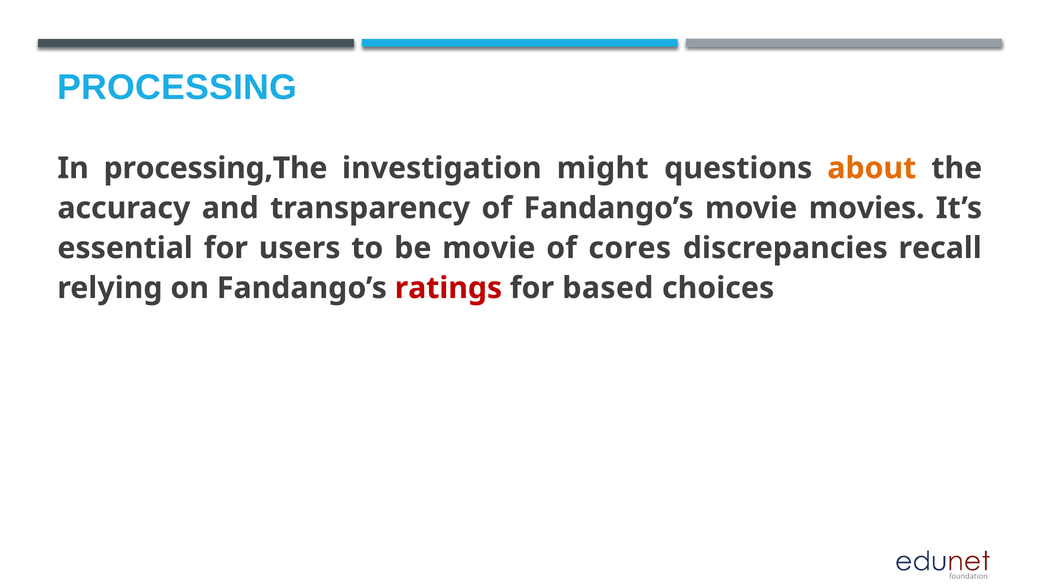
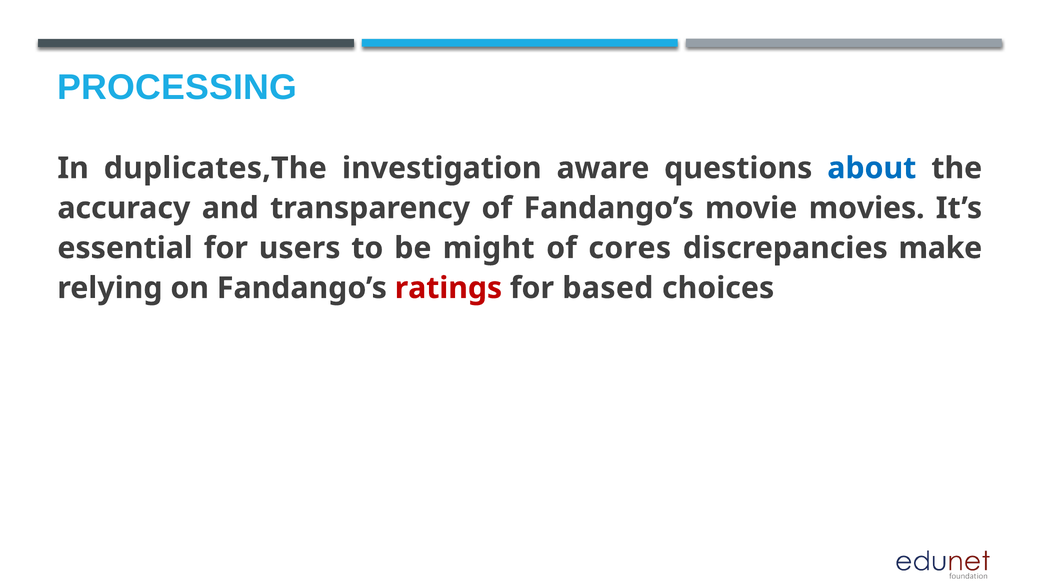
processing,The: processing,The -> duplicates,The
might: might -> aware
about colour: orange -> blue
be movie: movie -> might
recall: recall -> make
